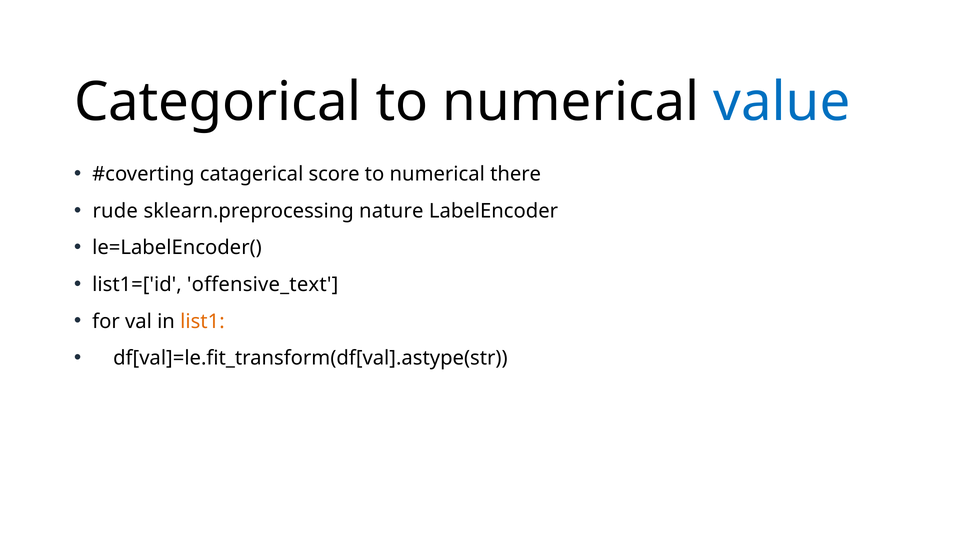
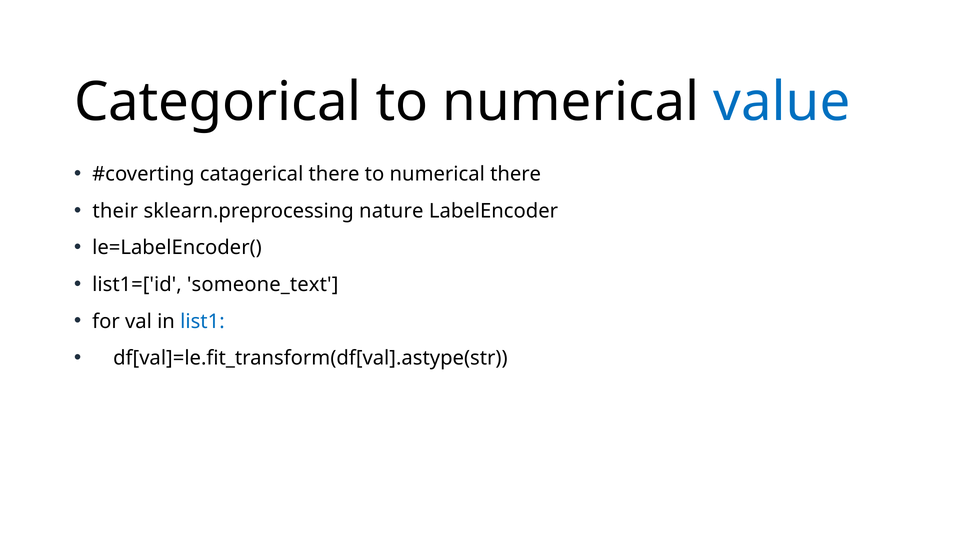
catagerical score: score -> there
rude: rude -> their
offensive_text: offensive_text -> someone_text
list1 colour: orange -> blue
